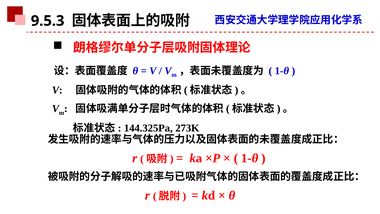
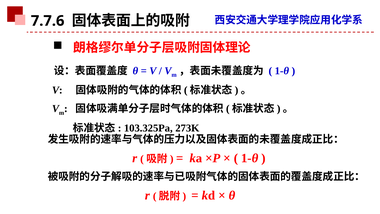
9.5.3: 9.5.3 -> 7.7.6
144.325Pa: 144.325Pa -> 103.325Pa
